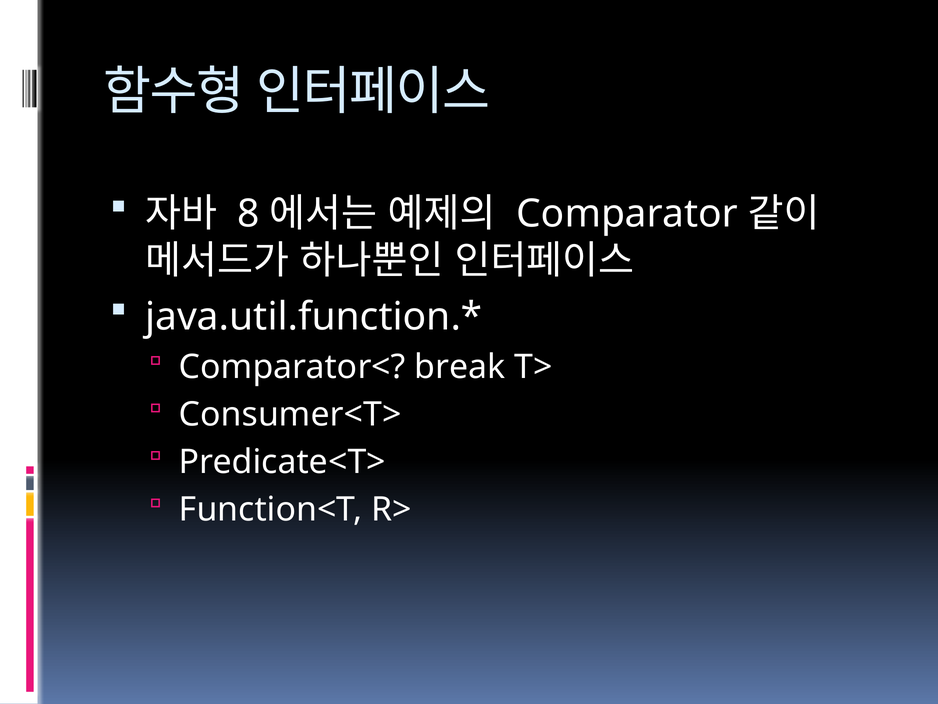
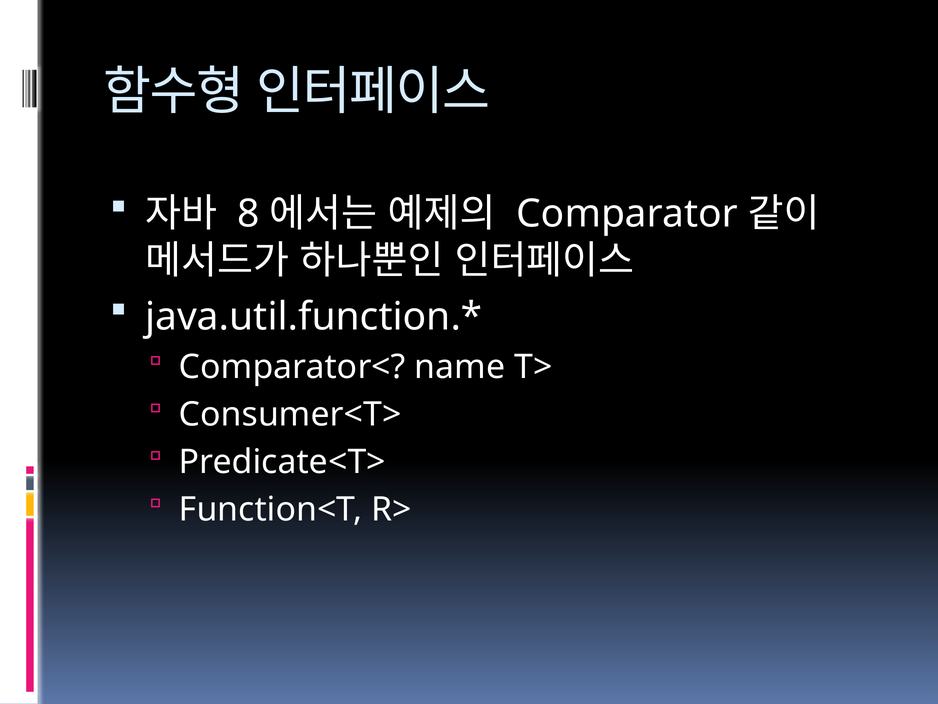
break: break -> name
